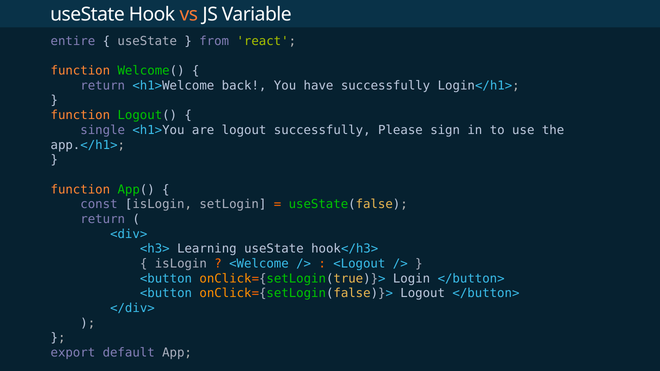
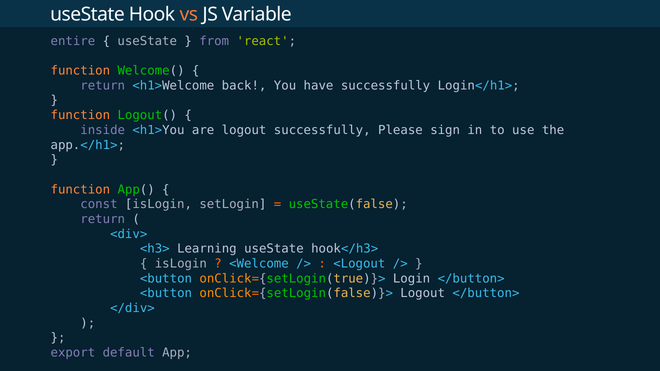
single: single -> inside
